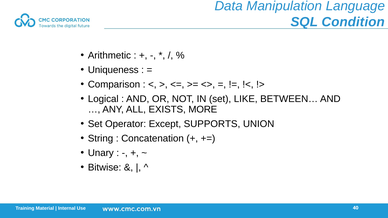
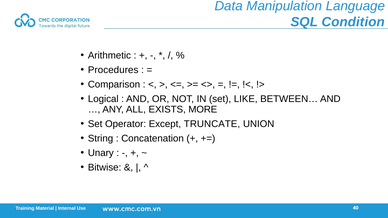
Uniqueness: Uniqueness -> Procedures
SUPPORTS: SUPPORTS -> TRUNCATE
